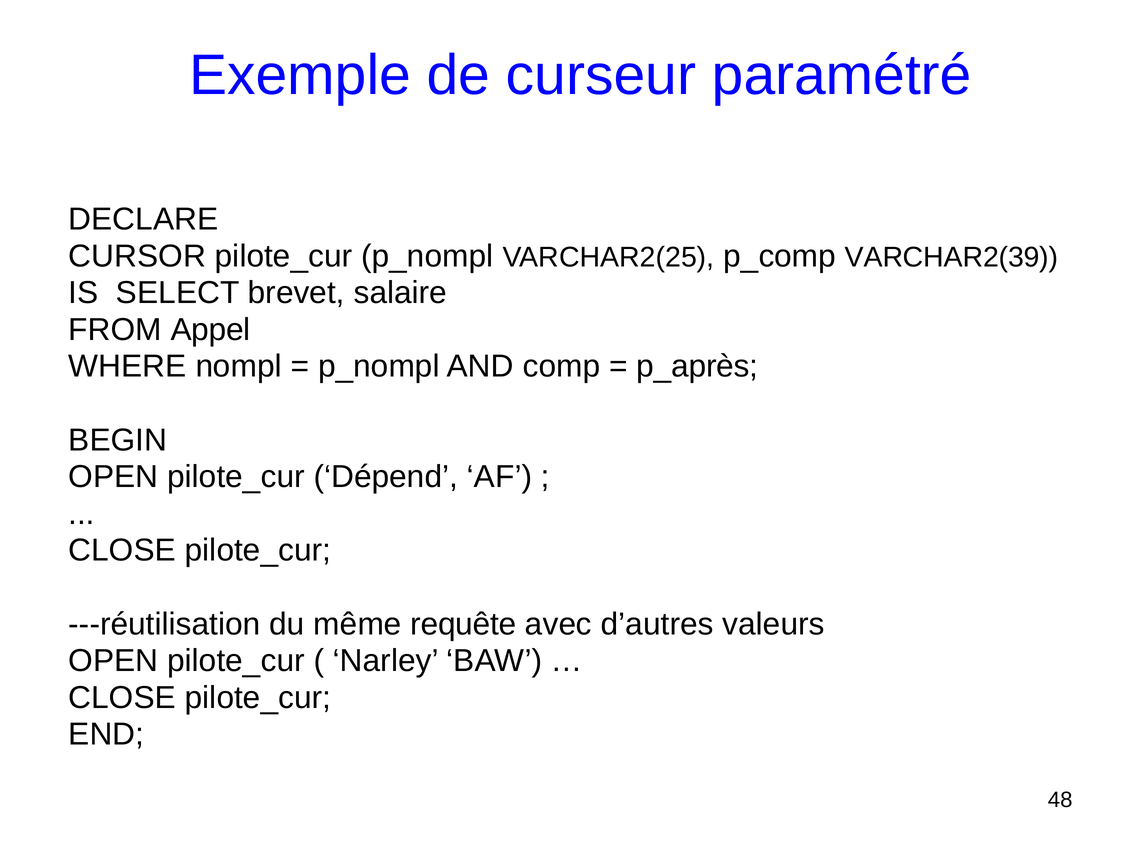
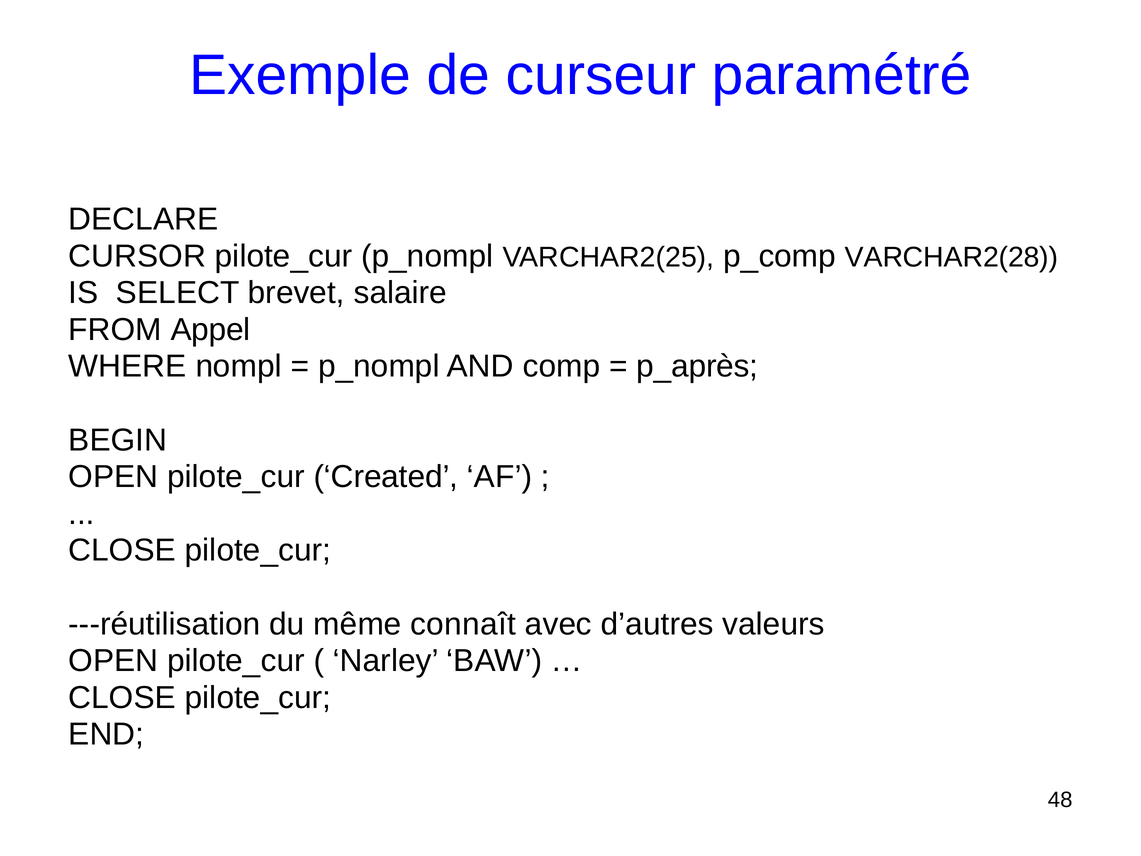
VARCHAR2(39: VARCHAR2(39 -> VARCHAR2(28
Dépend: Dépend -> Created
requête: requête -> connaît
